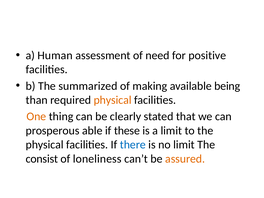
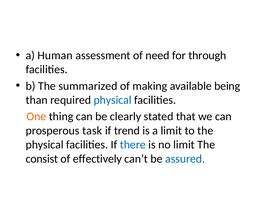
positive: positive -> through
physical at (113, 100) colour: orange -> blue
able: able -> task
these: these -> trend
loneliness: loneliness -> effectively
assured colour: orange -> blue
